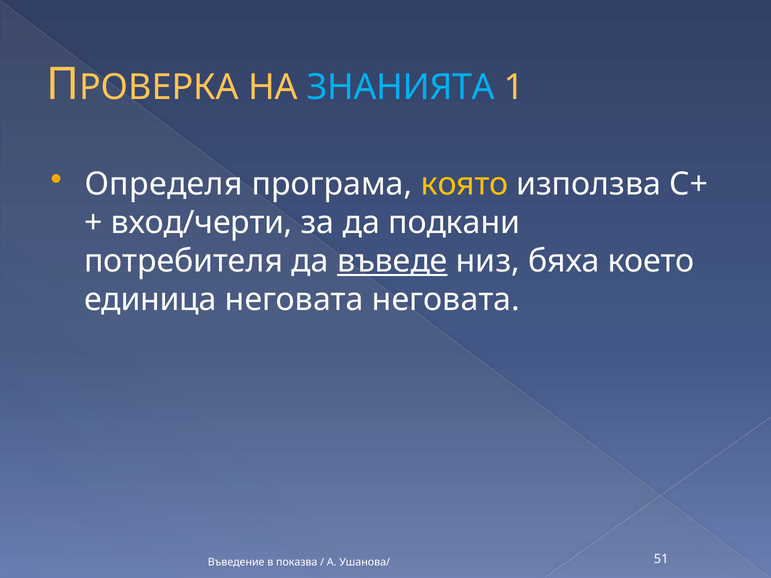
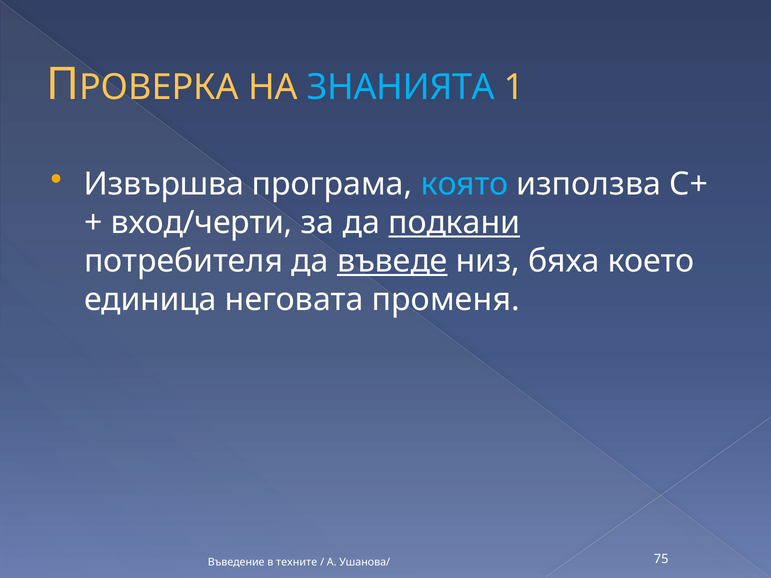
Определя: Определя -> Извършва
която colour: yellow -> light blue
подкани underline: none -> present
неговата неговата: неговата -> променя
показва: показва -> техните
51: 51 -> 75
